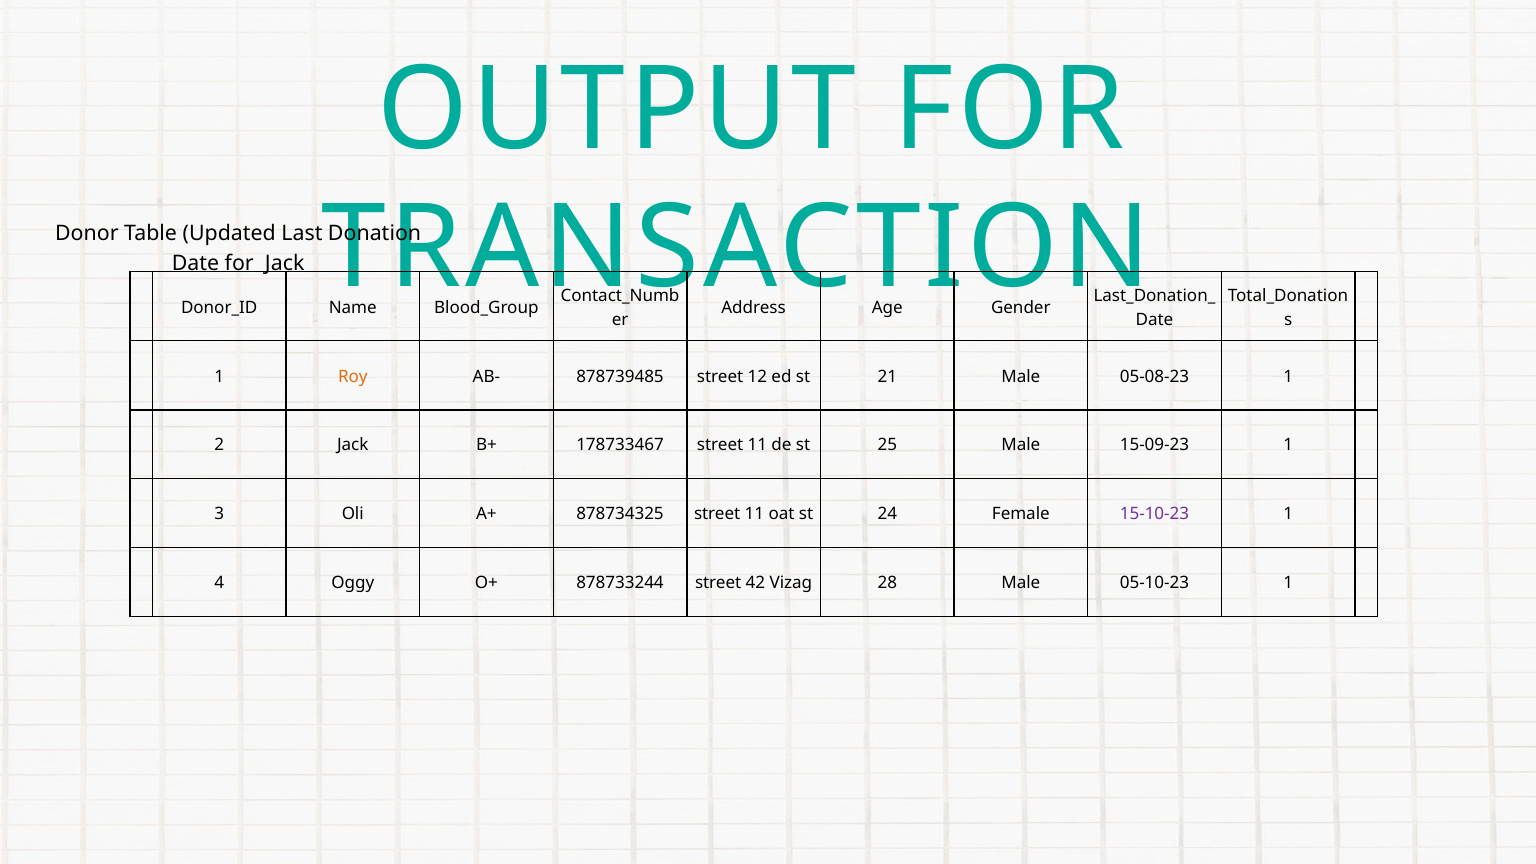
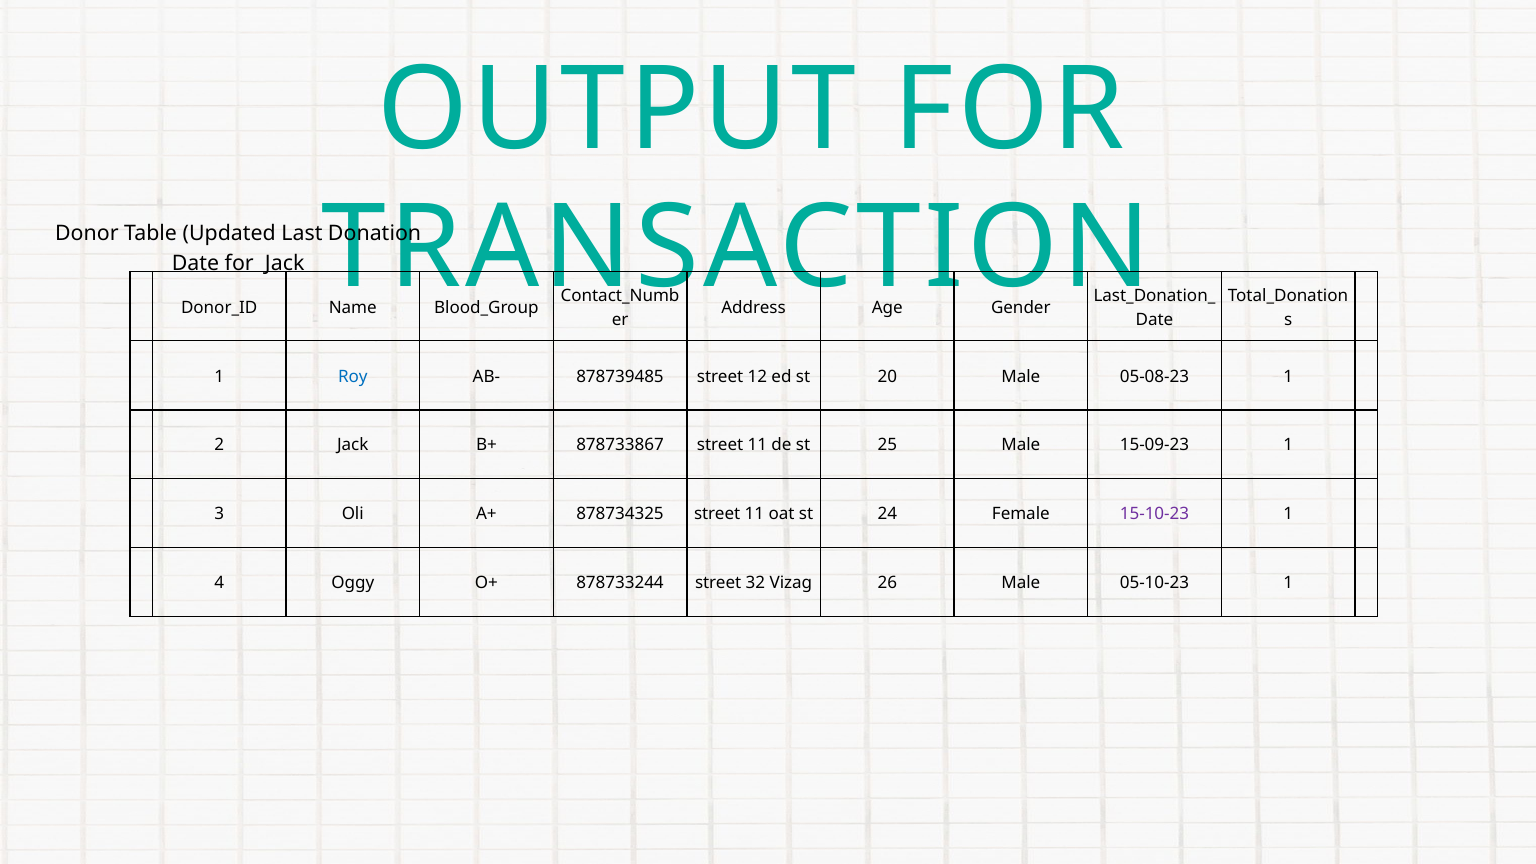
Roy colour: orange -> blue
21: 21 -> 20
178733467: 178733467 -> 878733867
42: 42 -> 32
28: 28 -> 26
